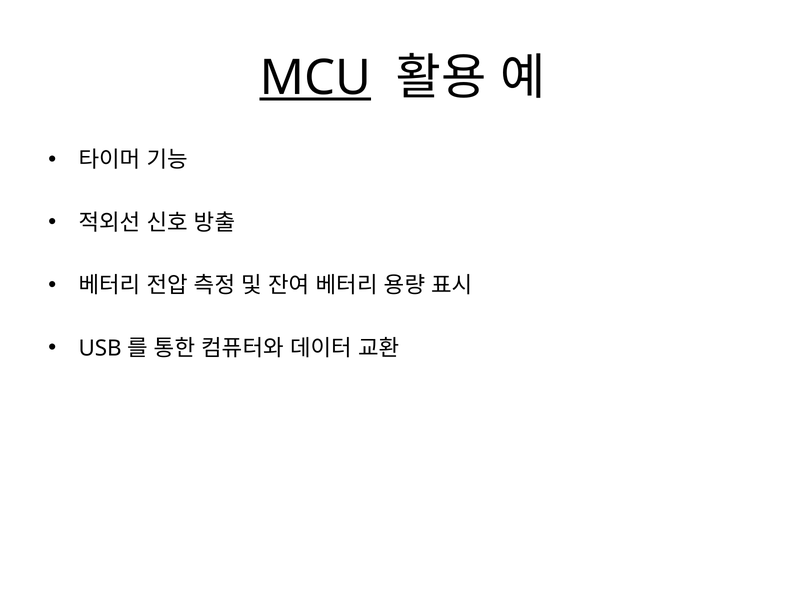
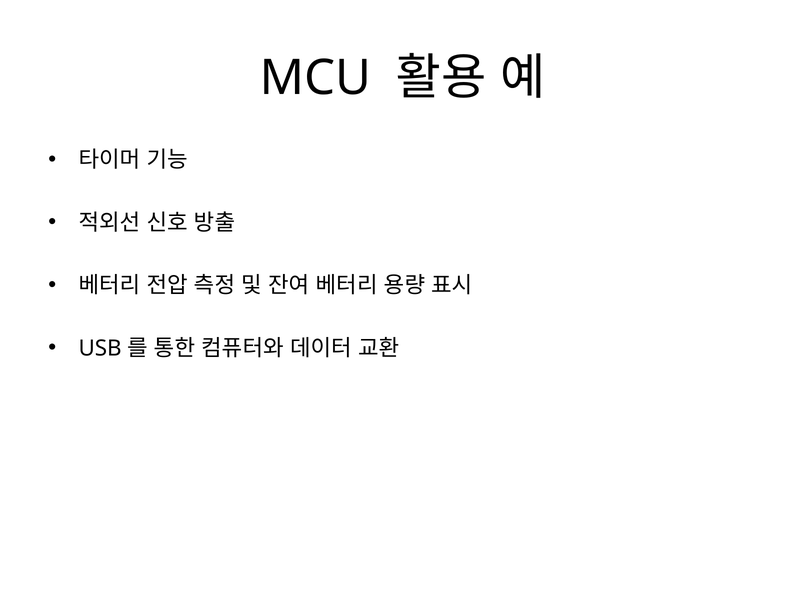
MCU underline: present -> none
